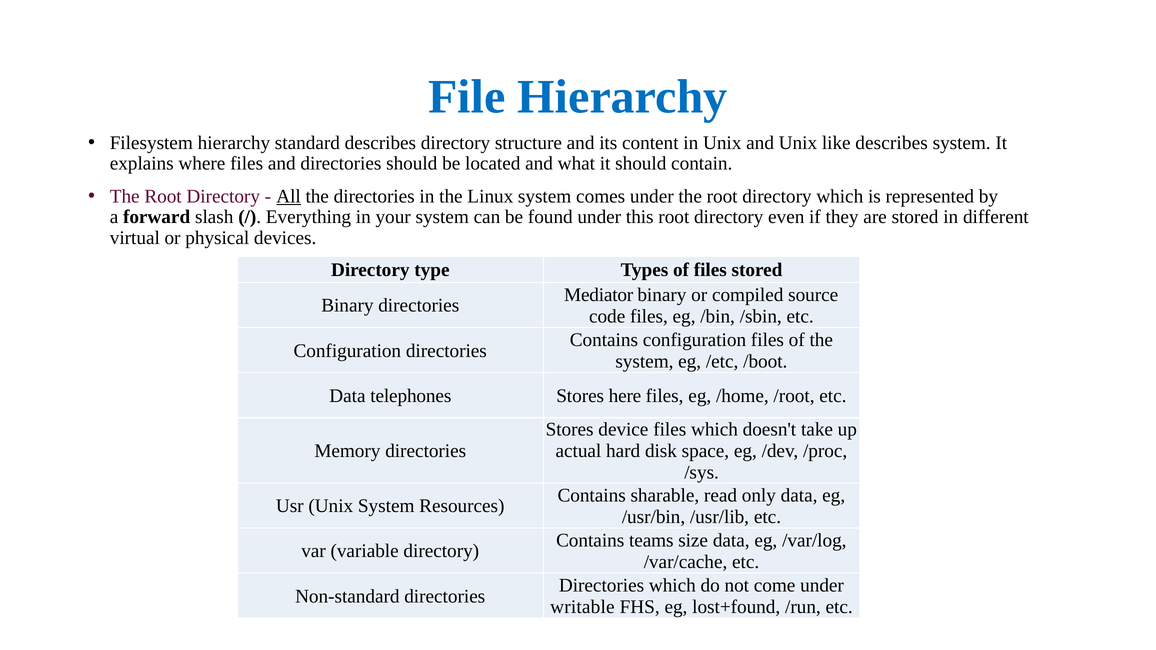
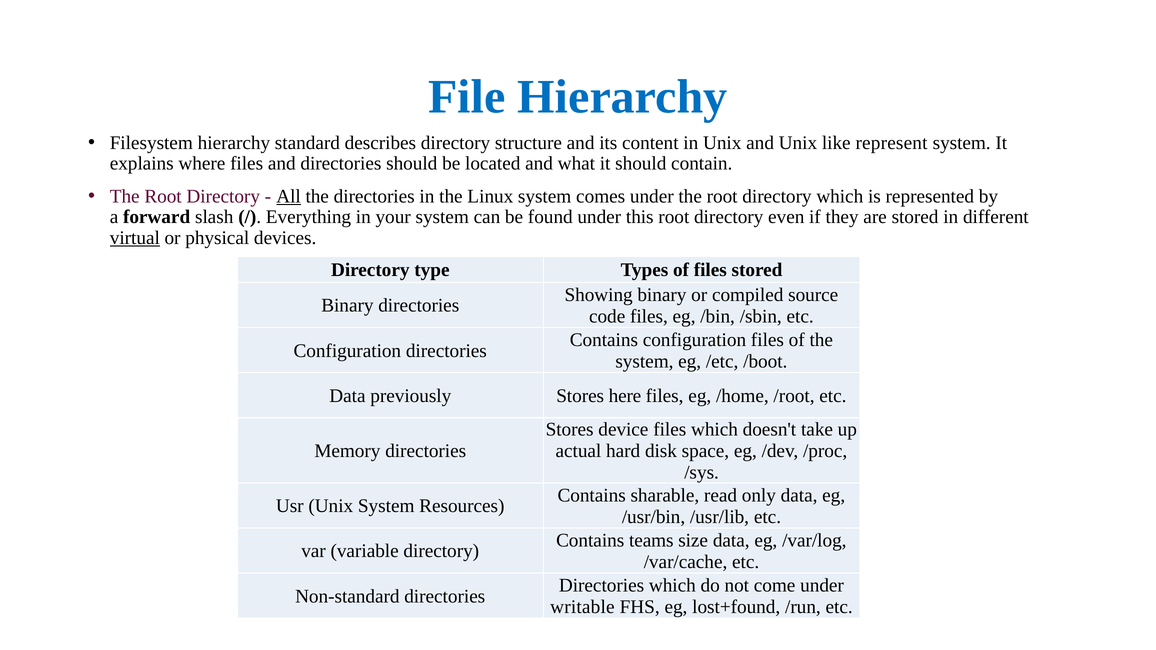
like describes: describes -> represent
virtual underline: none -> present
Mediator: Mediator -> Showing
telephones: telephones -> previously
